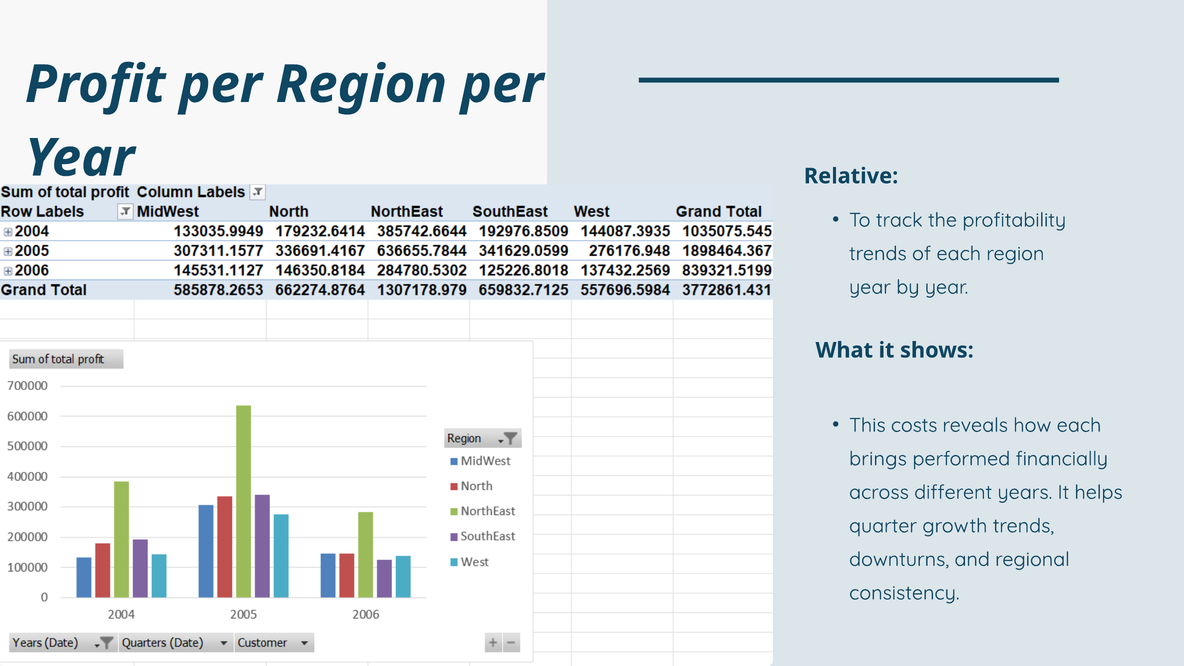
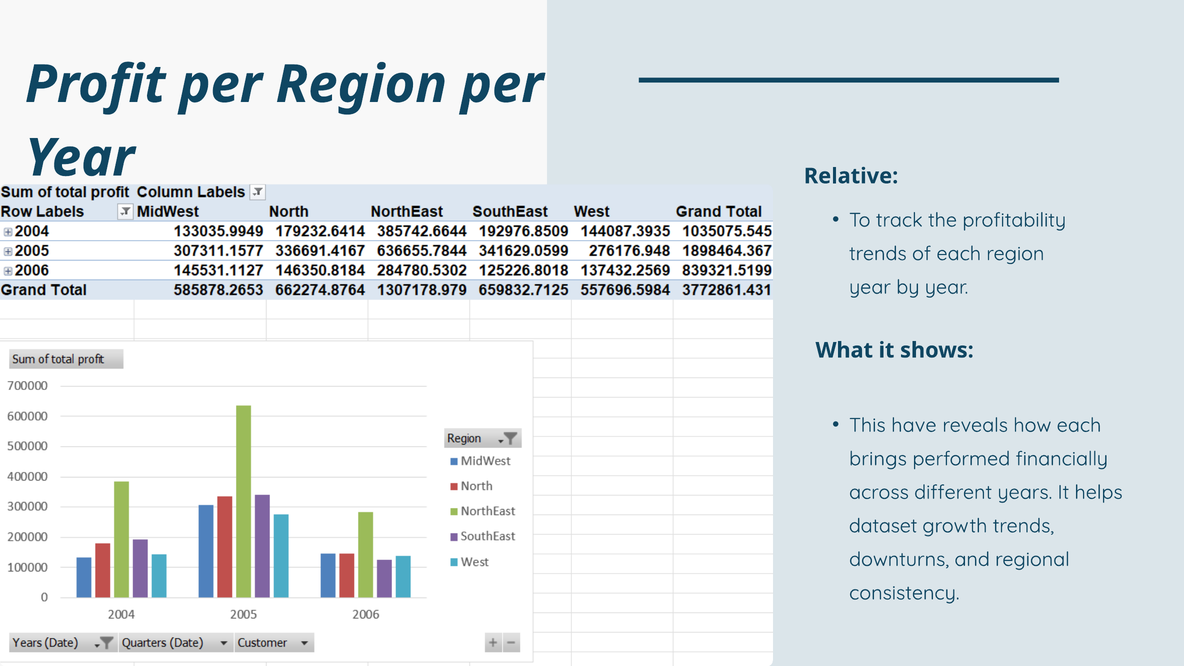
costs: costs -> have
quarter: quarter -> dataset
